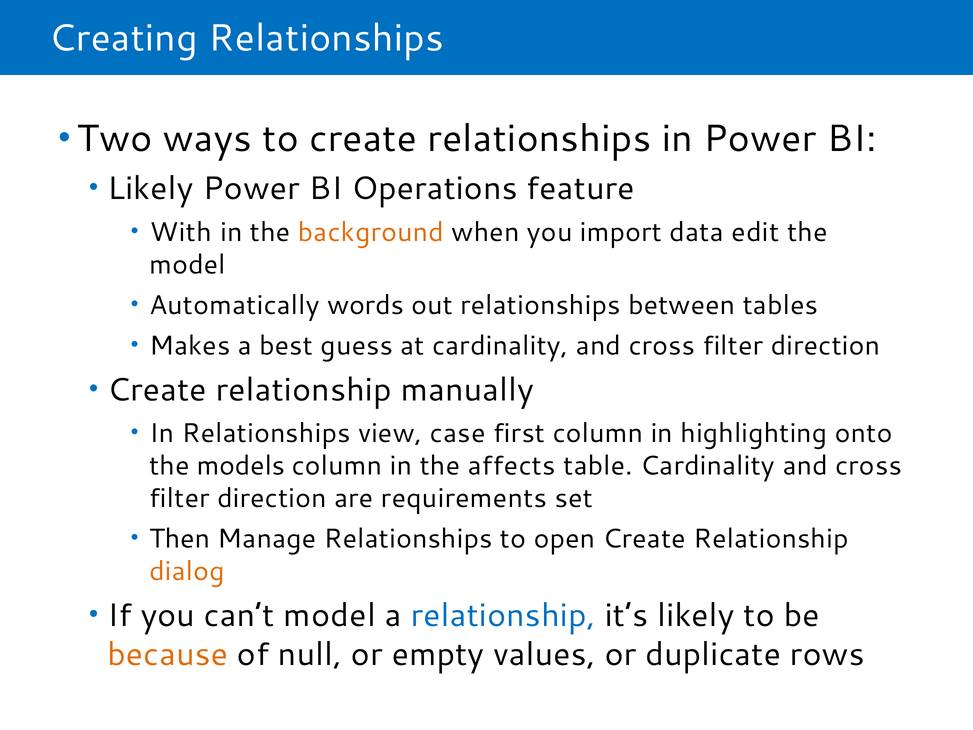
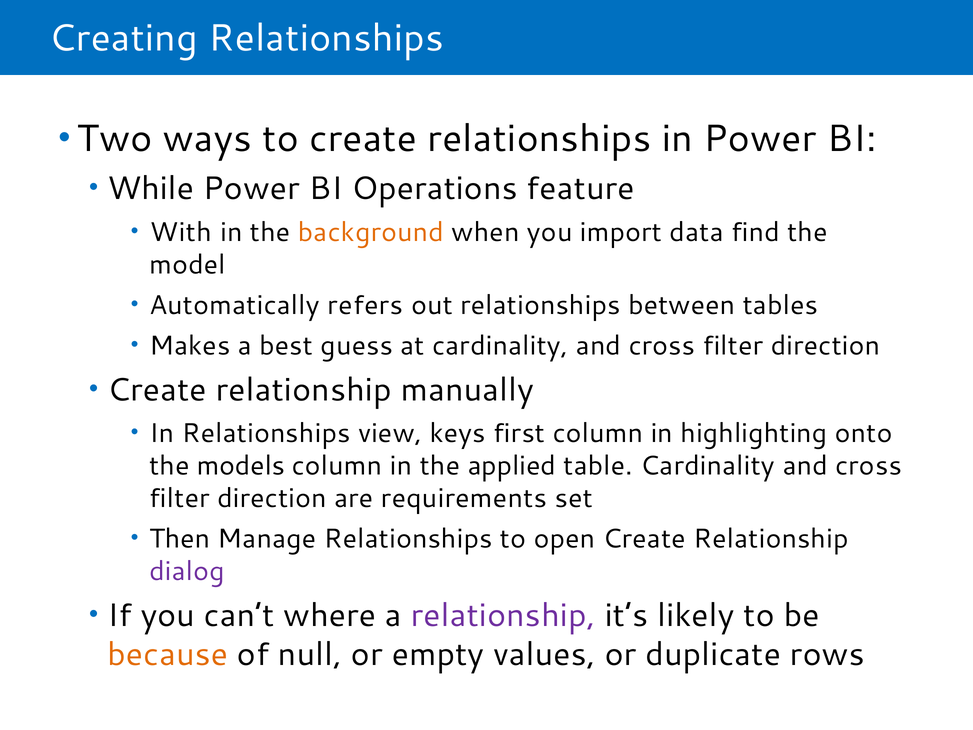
Likely at (150, 189): Likely -> While
edit: edit -> find
words: words -> refers
case: case -> keys
affects: affects -> applied
dialog colour: orange -> purple
can’t model: model -> where
relationship at (503, 615) colour: blue -> purple
